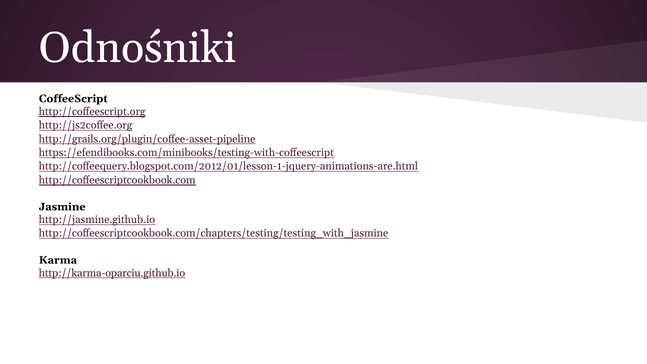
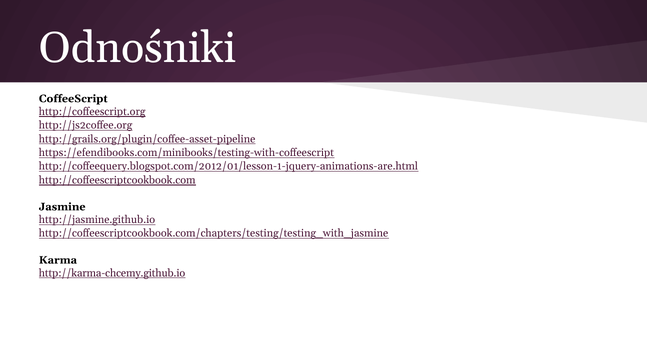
http://karma-oparciu.github.io: http://karma-oparciu.github.io -> http://karma-chcemy.github.io
